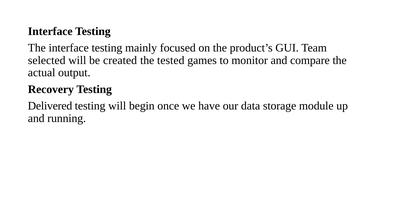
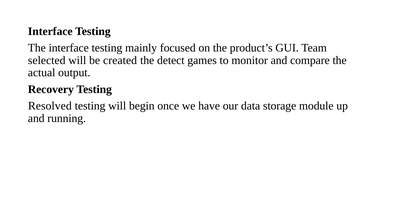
tested: tested -> detect
Delivered: Delivered -> Resolved
